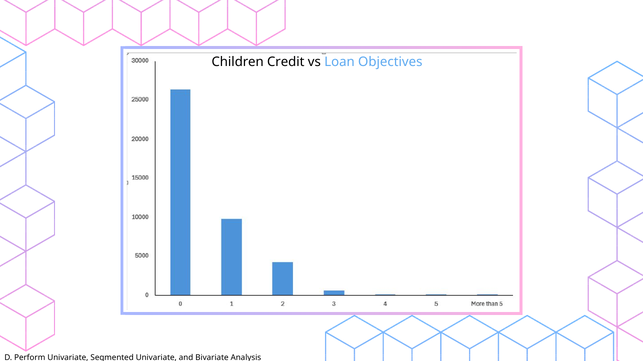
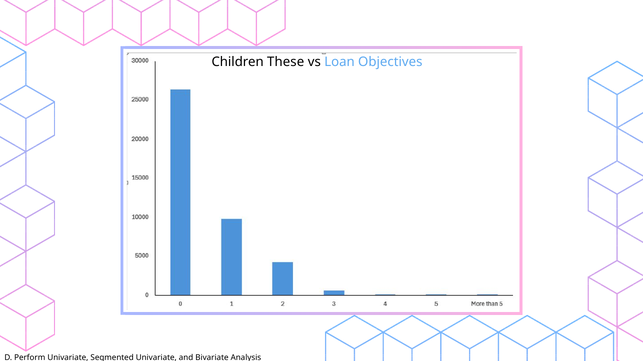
Credit: Credit -> These
